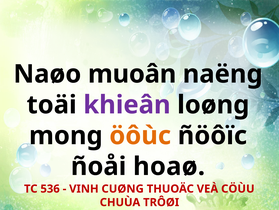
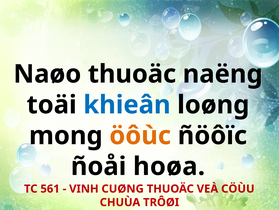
Naøo muoân: muoân -> thuoäc
khieân colour: purple -> blue
hoaø: hoaø -> hoøa
536: 536 -> 561
